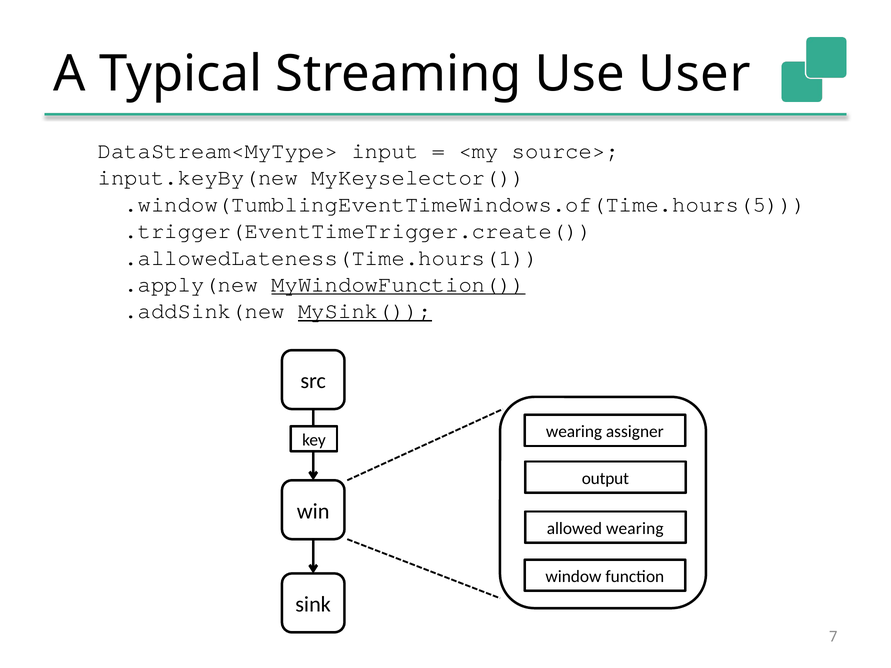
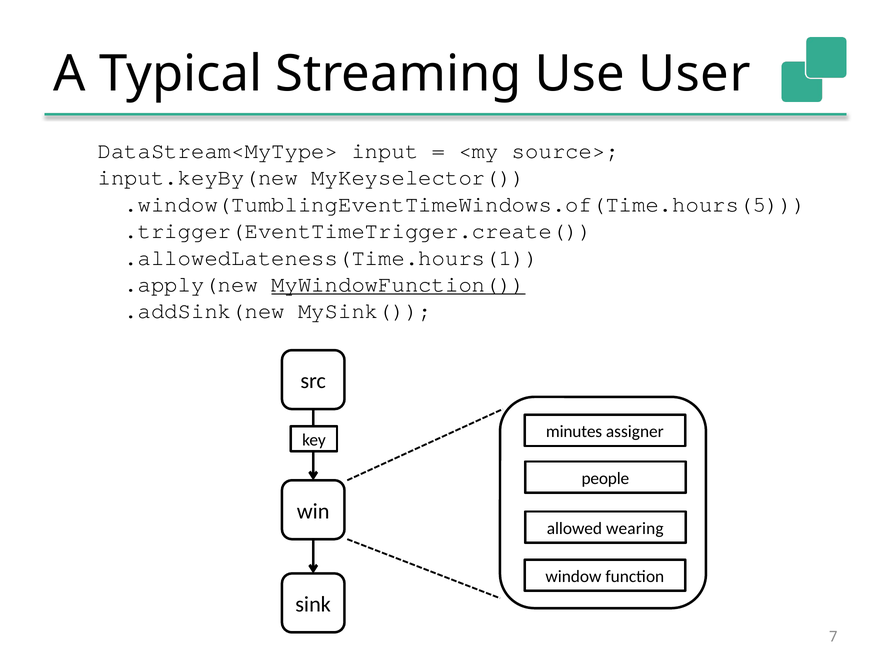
MySink( underline: present -> none
key wearing: wearing -> minutes
output: output -> people
